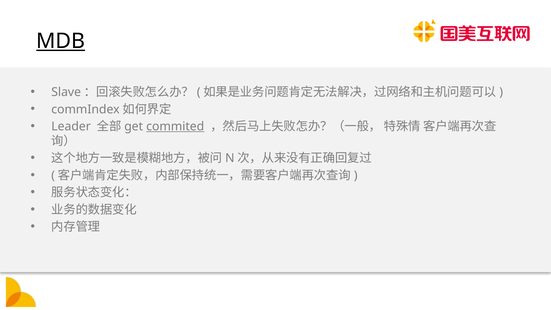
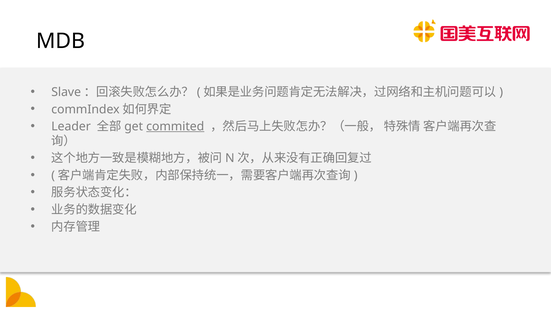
MDB underline: present -> none
